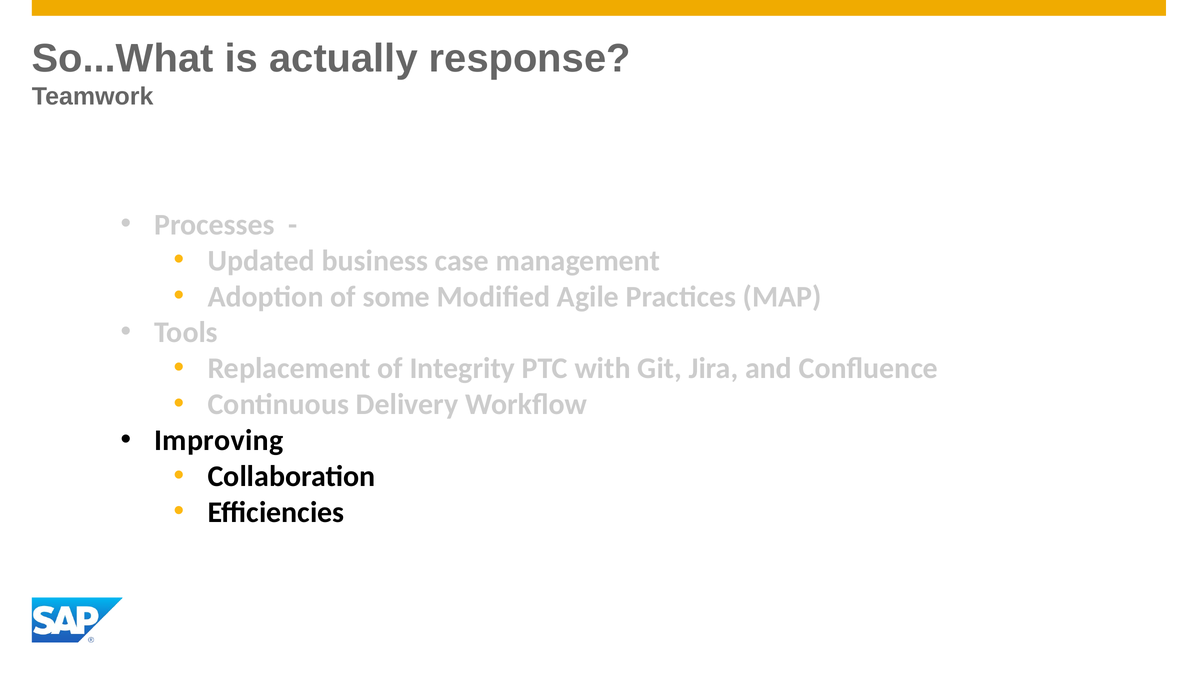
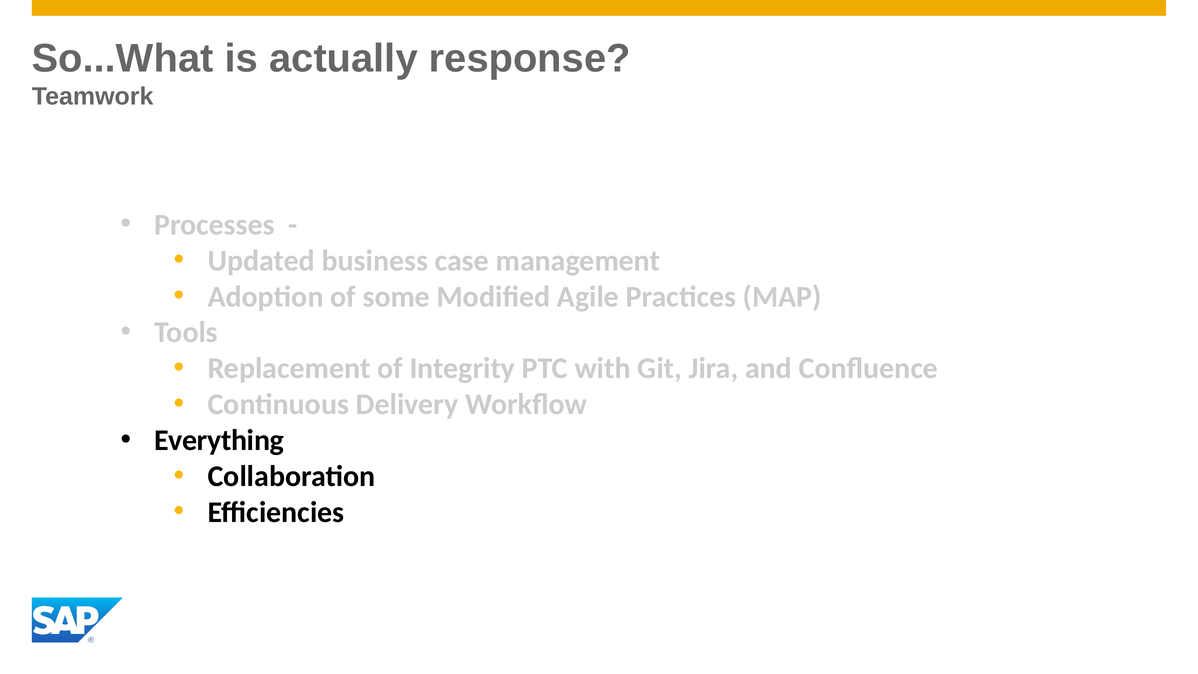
Improving: Improving -> Everything
